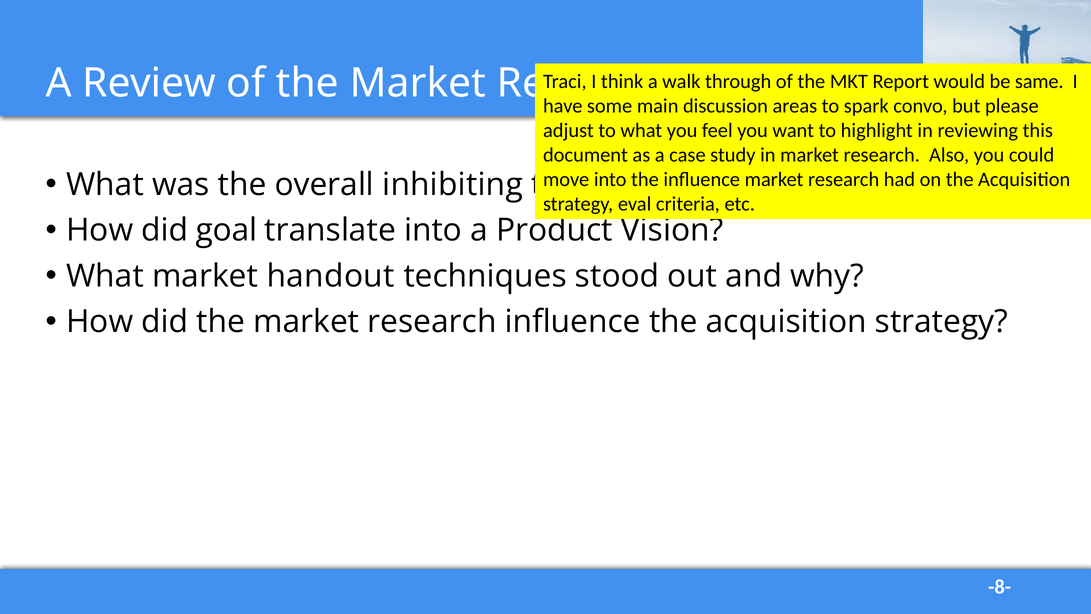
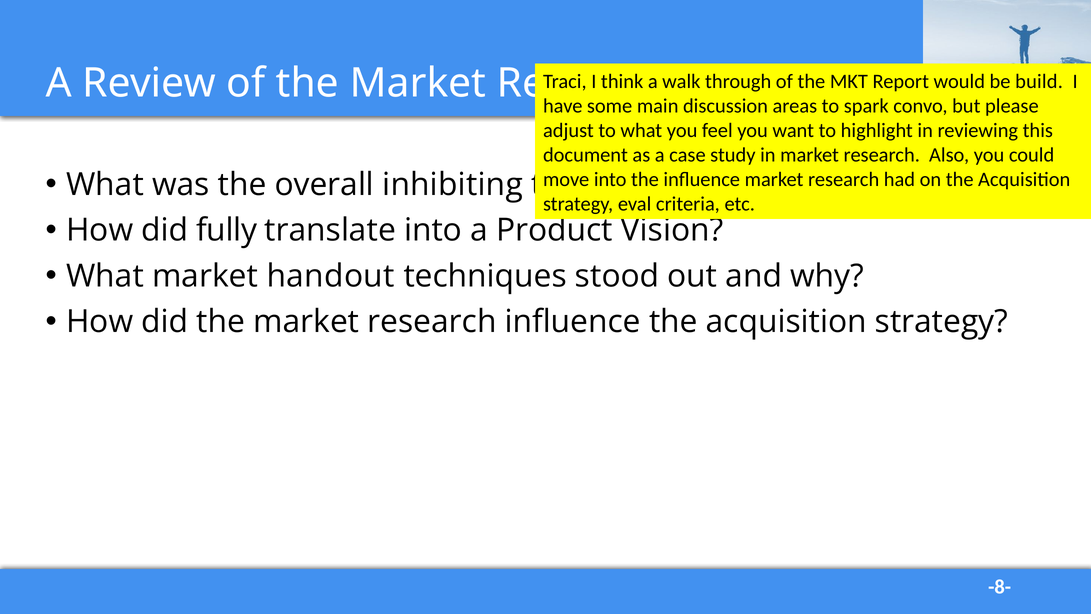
same: same -> build
goal: goal -> fully
